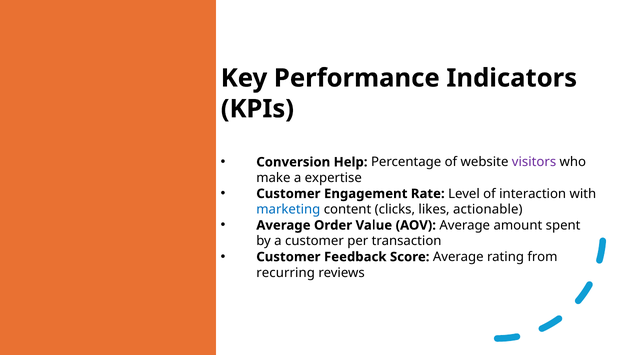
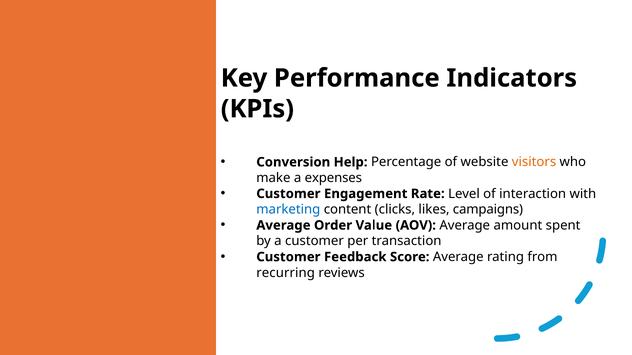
visitors colour: purple -> orange
expertise: expertise -> expenses
actionable: actionable -> campaigns
